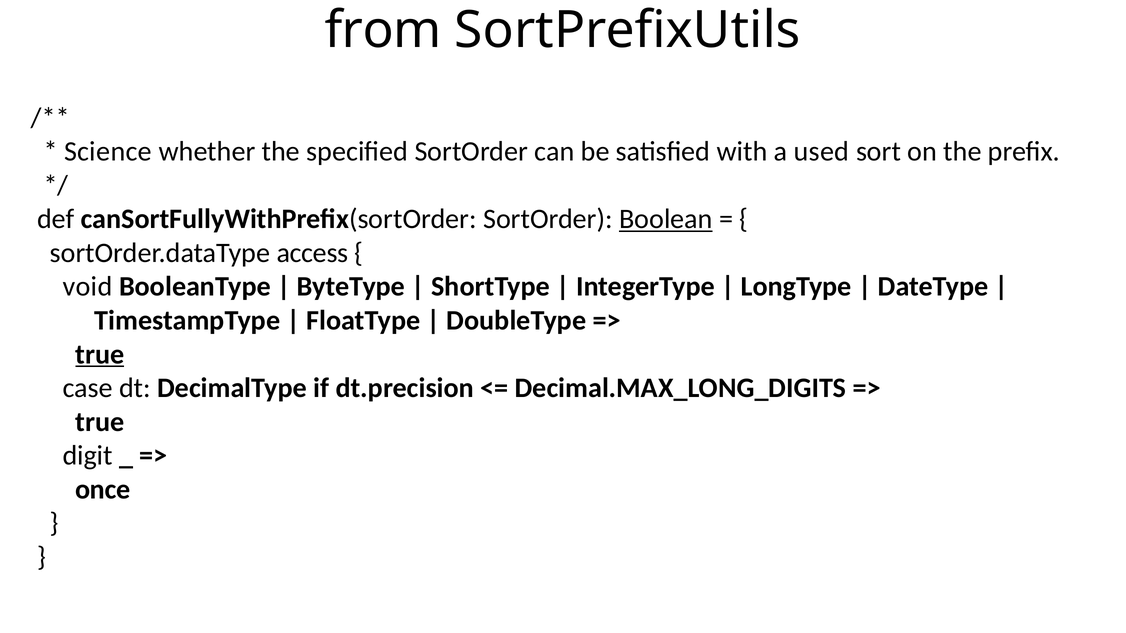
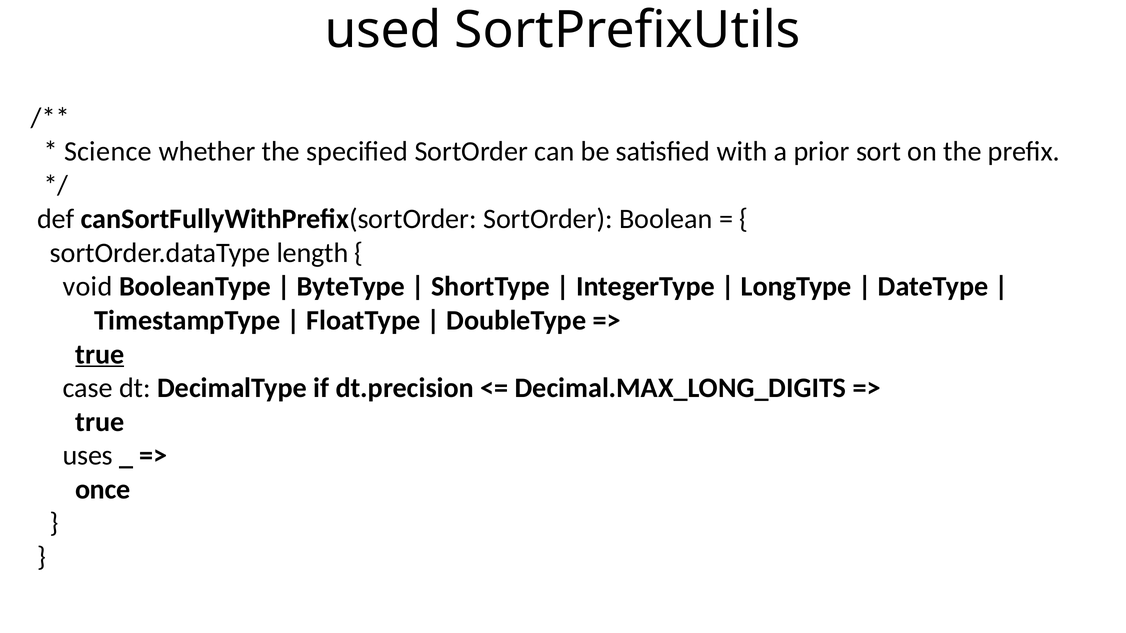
from: from -> used
used: used -> prior
Boolean underline: present -> none
access: access -> length
digit: digit -> uses
